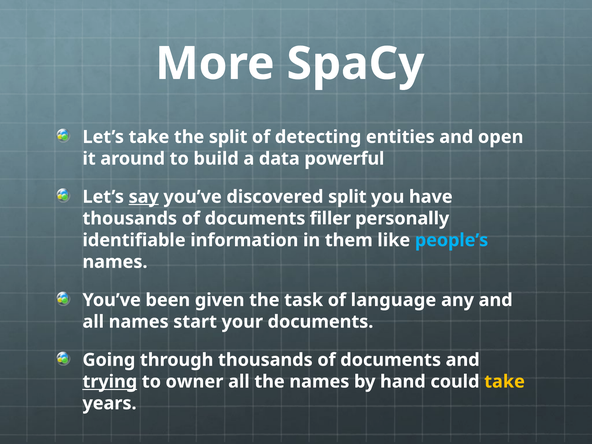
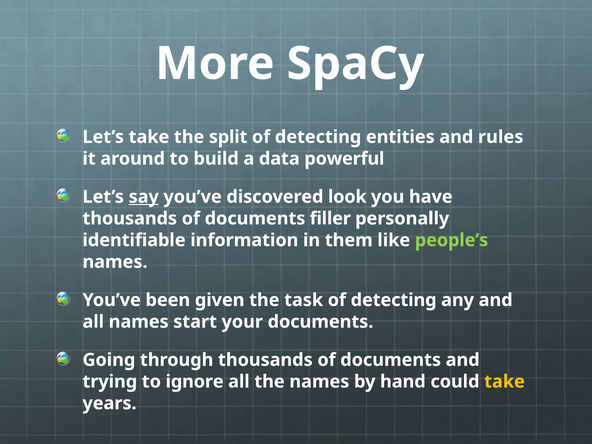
open: open -> rules
discovered split: split -> look
people’s colour: light blue -> light green
task of language: language -> detecting
trying underline: present -> none
owner: owner -> ignore
